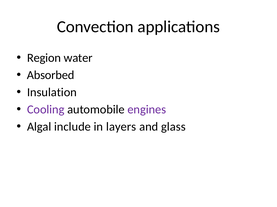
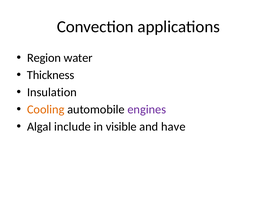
Absorbed: Absorbed -> Thickness
Cooling colour: purple -> orange
layers: layers -> visible
glass: glass -> have
